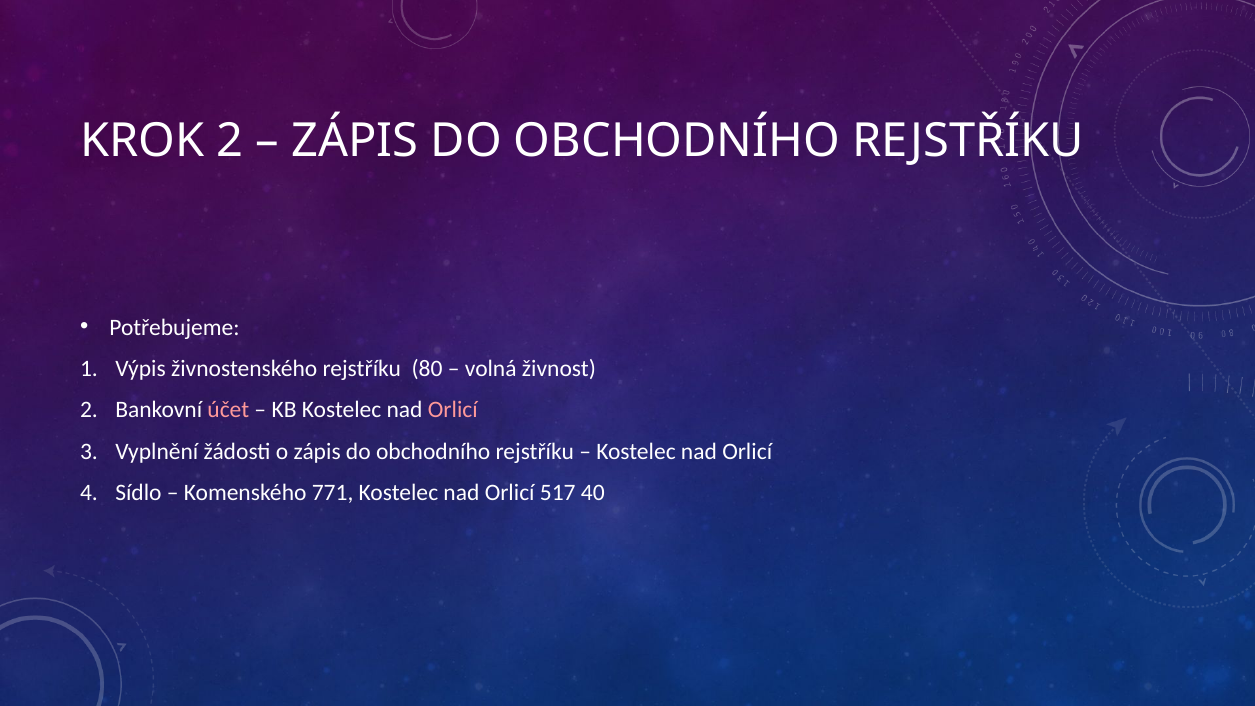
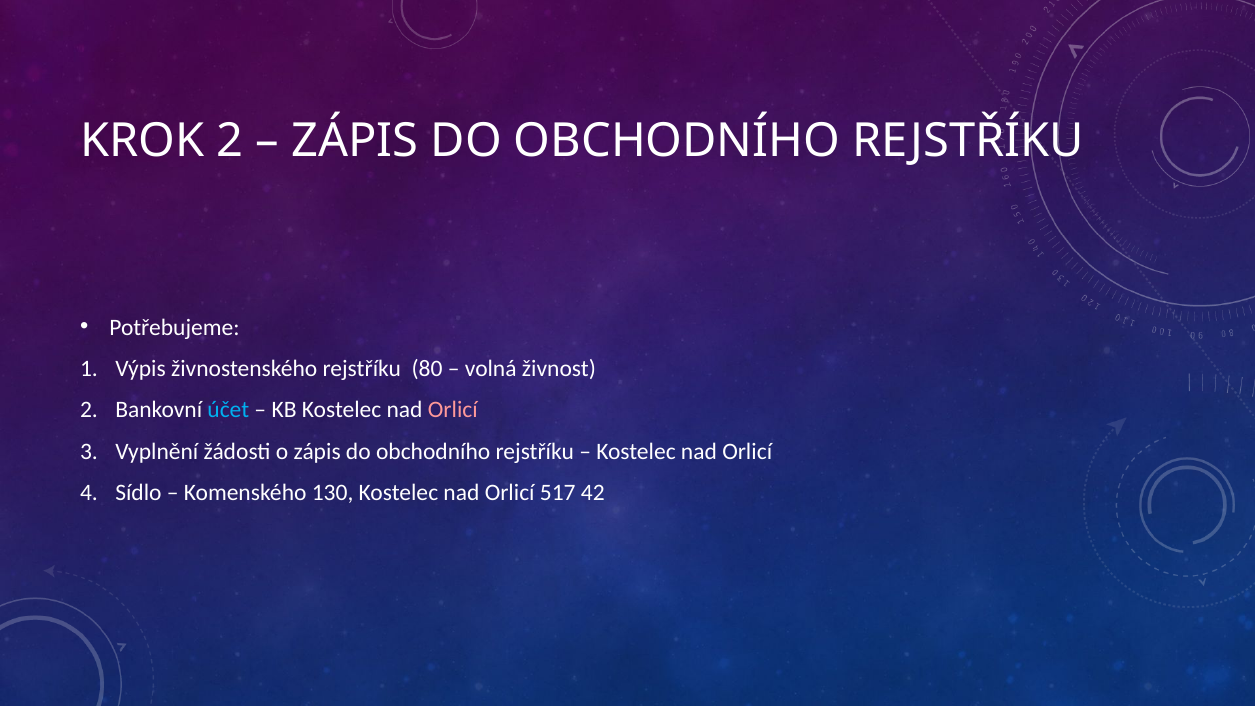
účet colour: pink -> light blue
771: 771 -> 130
40: 40 -> 42
